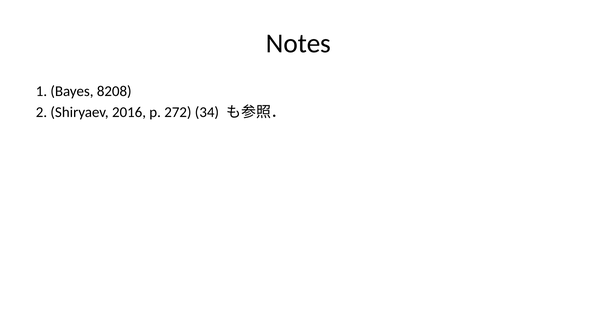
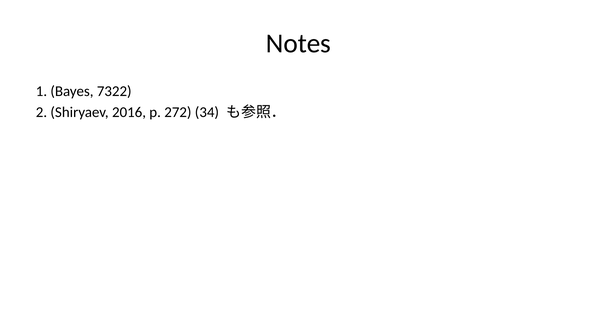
8208: 8208 -> 7322
